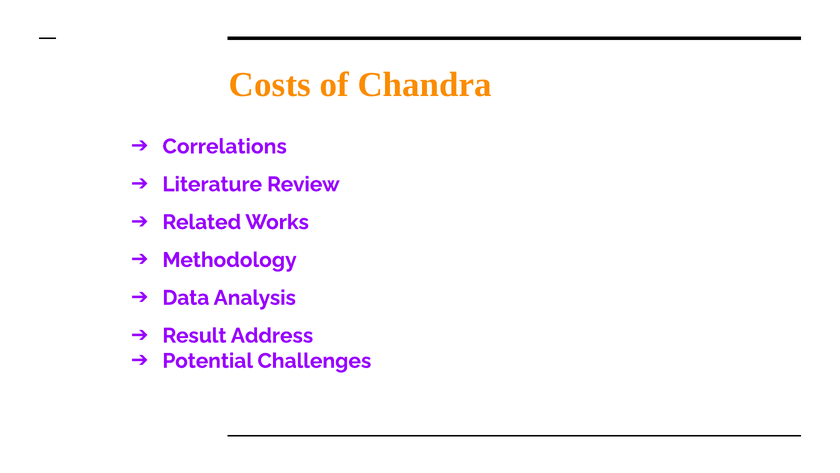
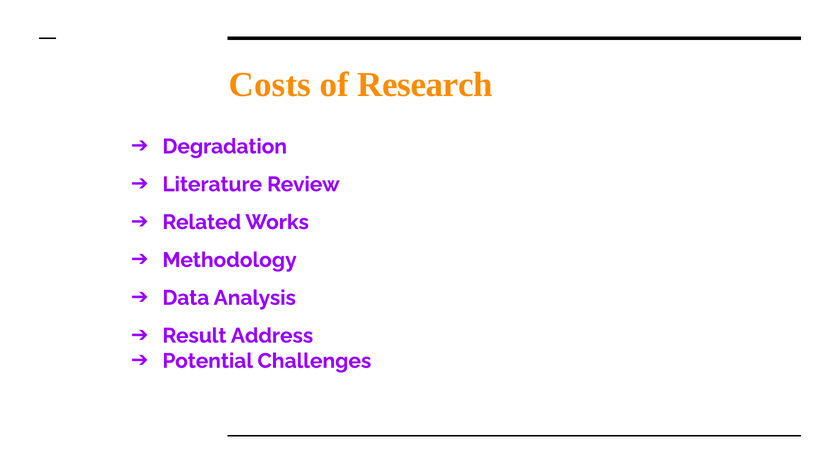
Chandra: Chandra -> Research
Correlations: Correlations -> Degradation
